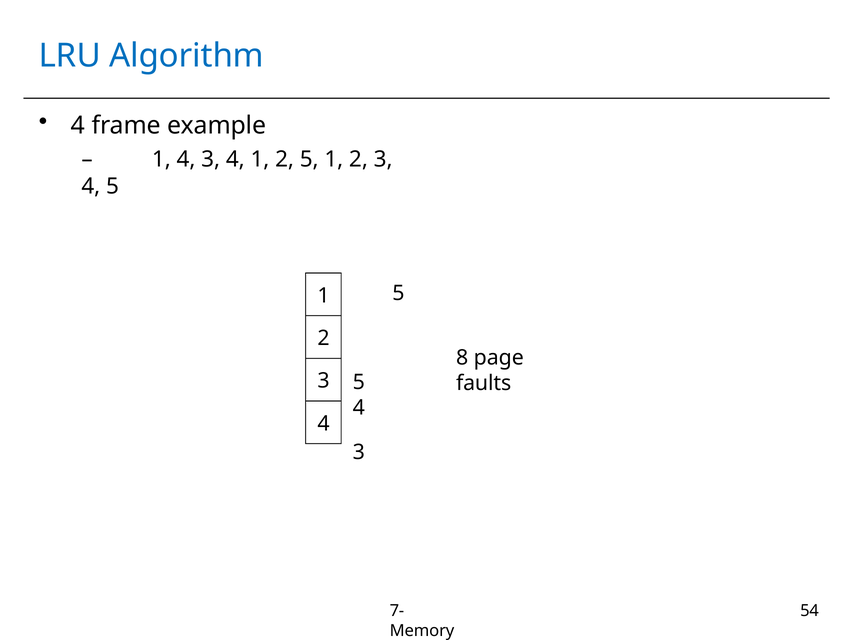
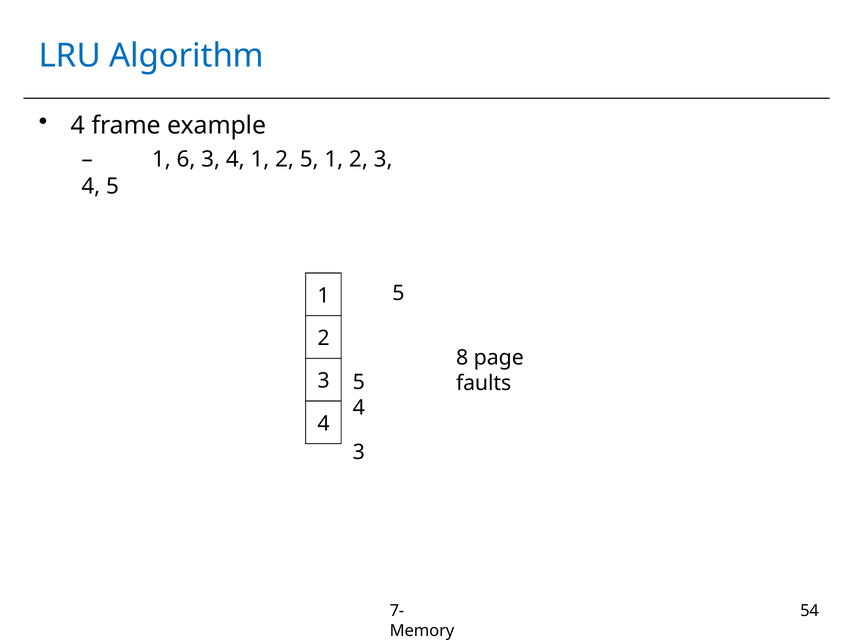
1 4: 4 -> 6
